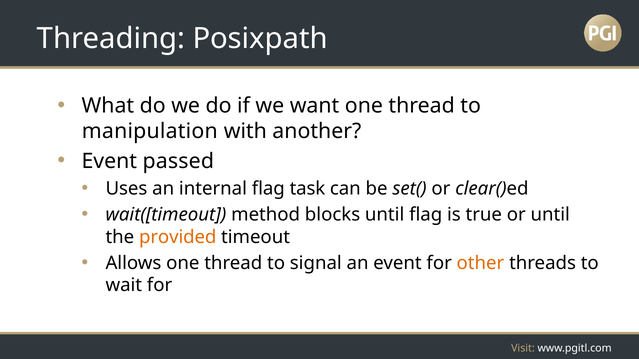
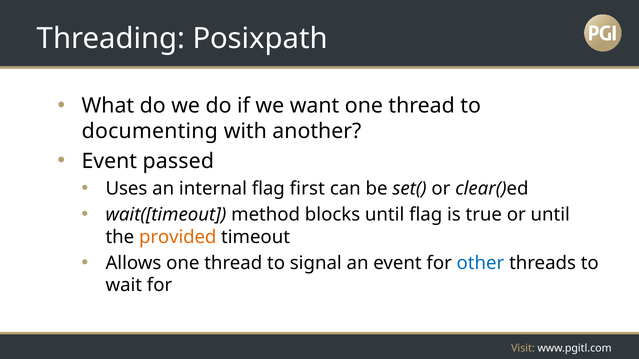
manipulation: manipulation -> documenting
task: task -> first
other colour: orange -> blue
